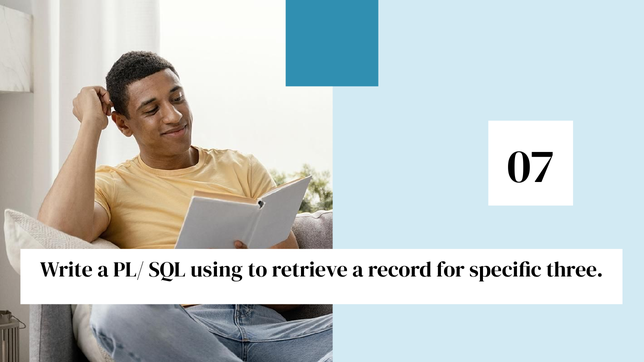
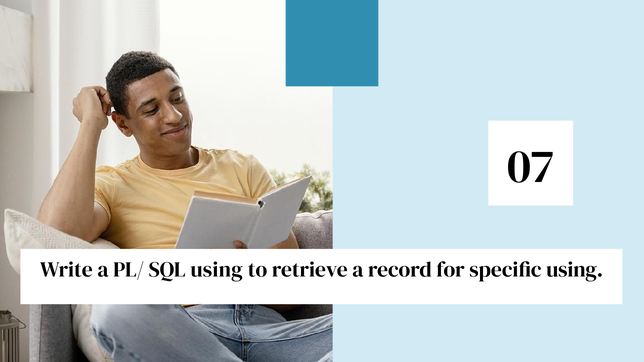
specific three: three -> using
